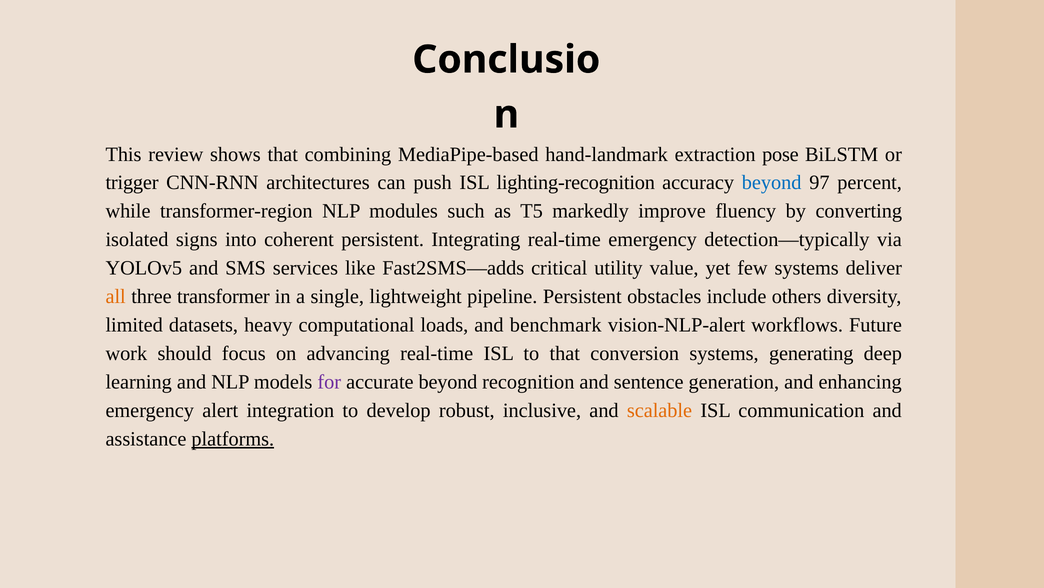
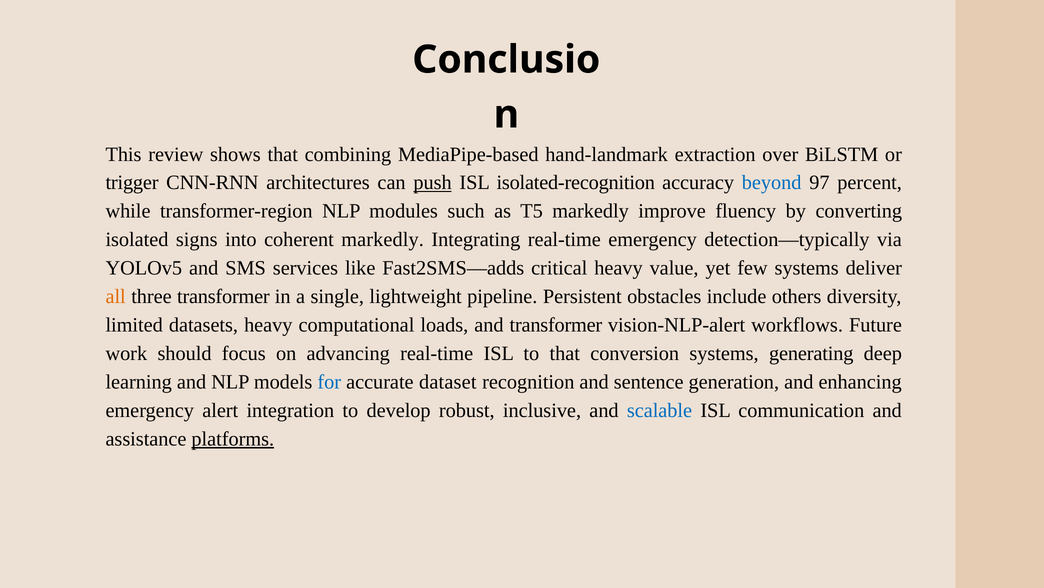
pose: pose -> over
push underline: none -> present
lighting-recognition: lighting-recognition -> isolated-recognition
coherent persistent: persistent -> markedly
critical utility: utility -> heavy
and benchmark: benchmark -> transformer
for colour: purple -> blue
accurate beyond: beyond -> dataset
scalable colour: orange -> blue
